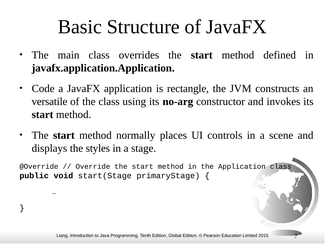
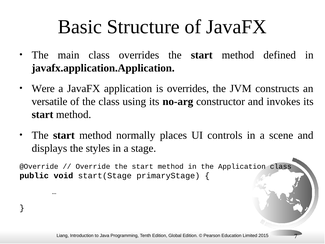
Code: Code -> Were
is rectangle: rectangle -> overrides
